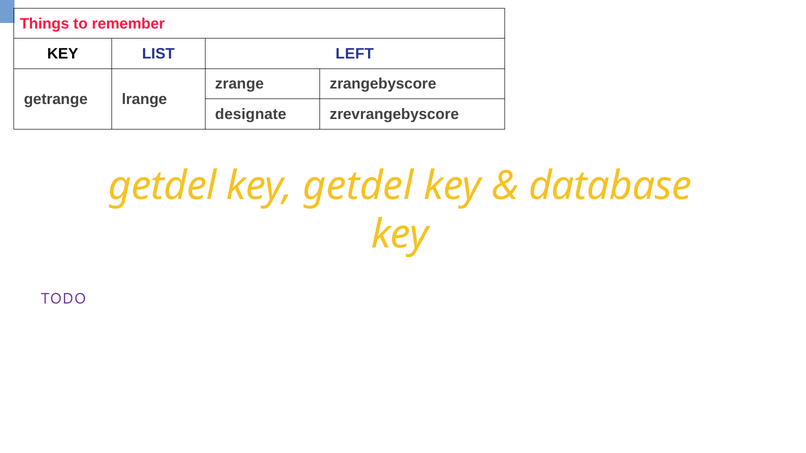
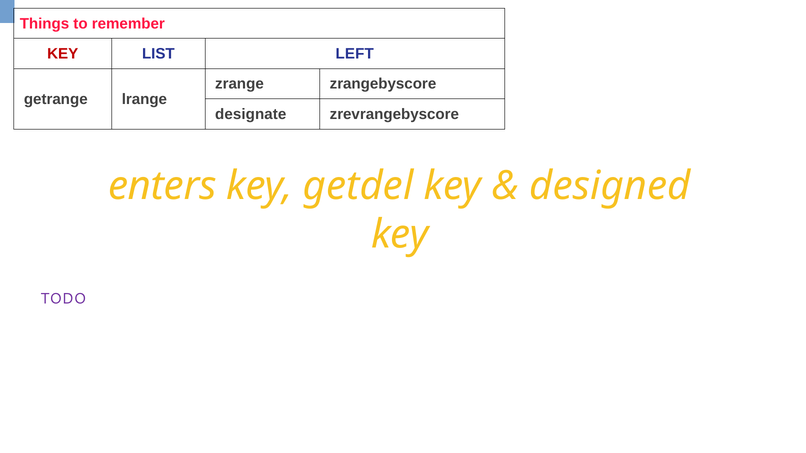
KEY at (63, 54) colour: black -> red
getdel at (162, 186): getdel -> enters
database: database -> designed
